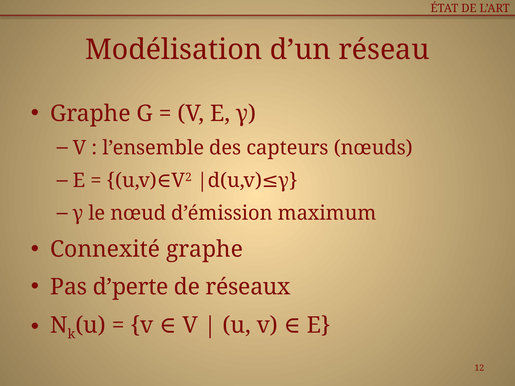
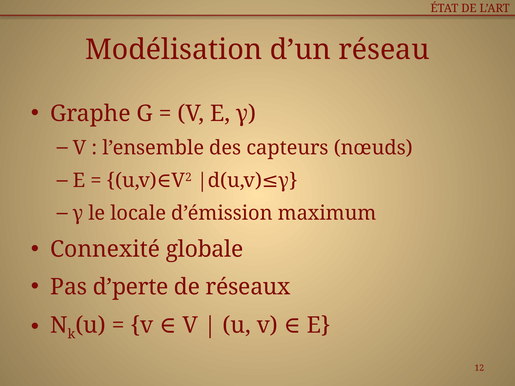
nœud: nœud -> locale
Connexité graphe: graphe -> globale
